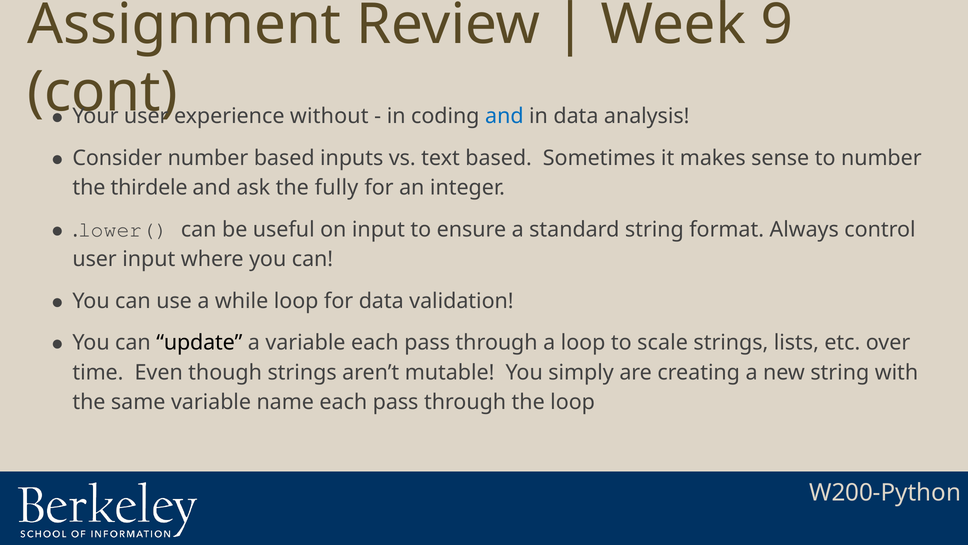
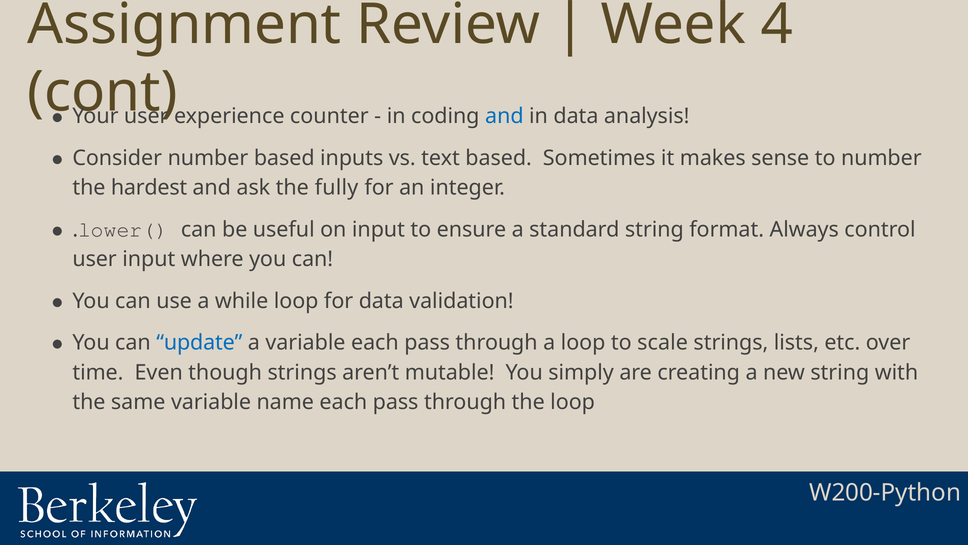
9: 9 -> 4
without: without -> counter
thirdele: thirdele -> hardest
update colour: black -> blue
